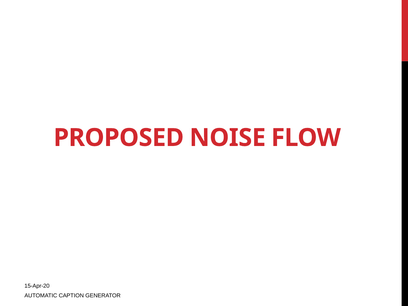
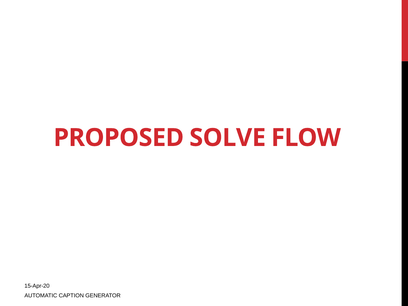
NOISE: NOISE -> SOLVE
